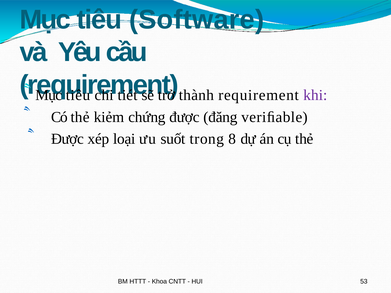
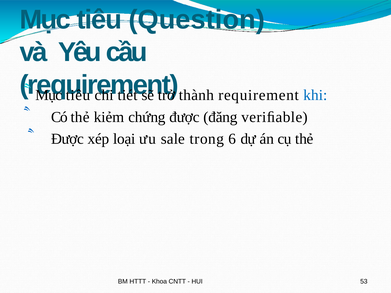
Software: Software -> Question
khi colour: purple -> blue
suốt: suốt -> sale
8: 8 -> 6
